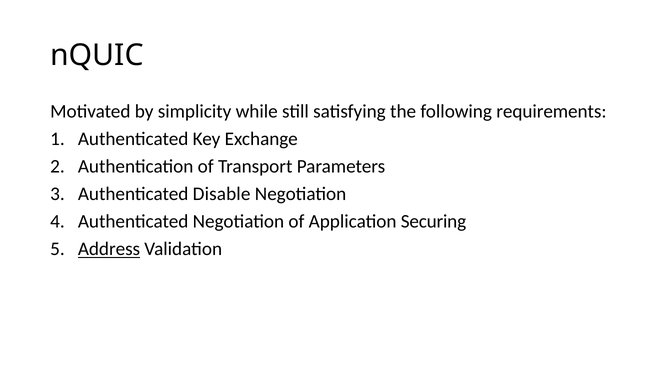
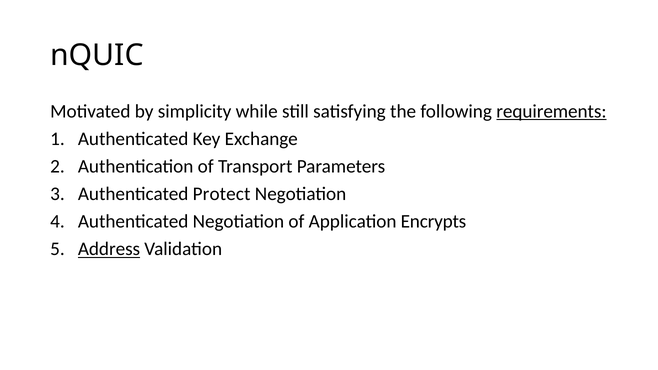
requirements underline: none -> present
Disable: Disable -> Protect
Securing: Securing -> Encrypts
